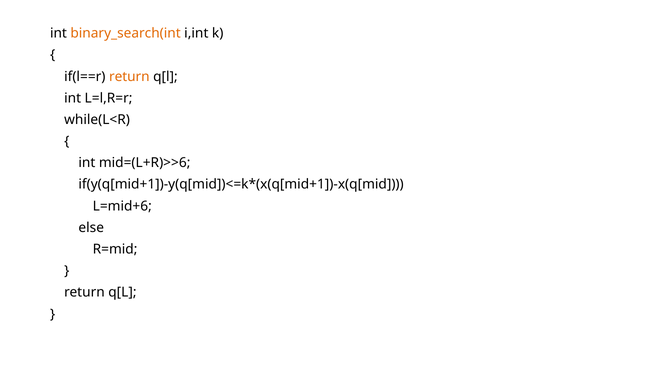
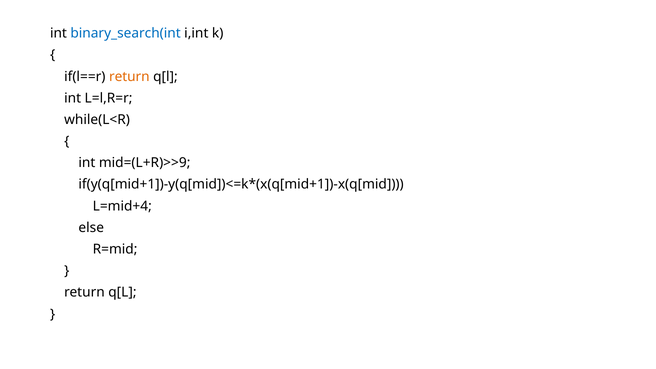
binary_search(int colour: orange -> blue
mid=(L+R)>>6: mid=(L+R)>>6 -> mid=(L+R)>>9
L=mid+6: L=mid+6 -> L=mid+4
